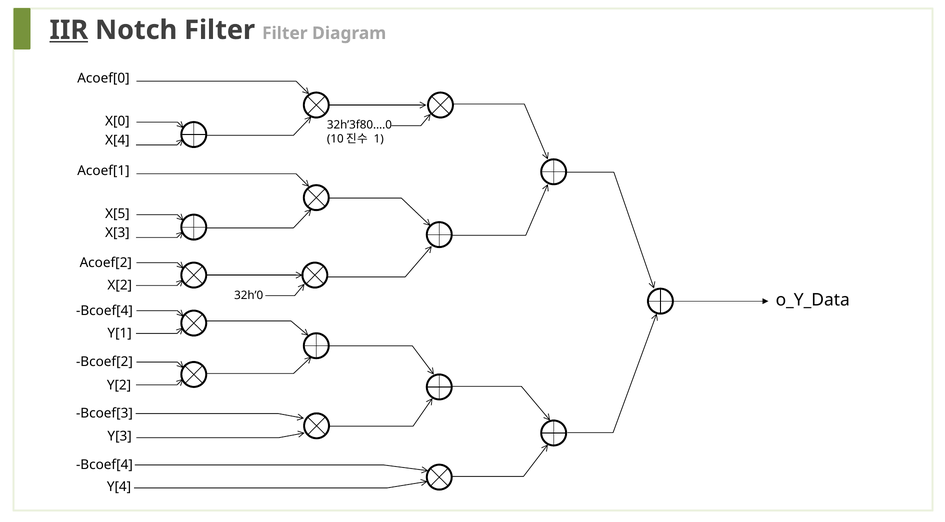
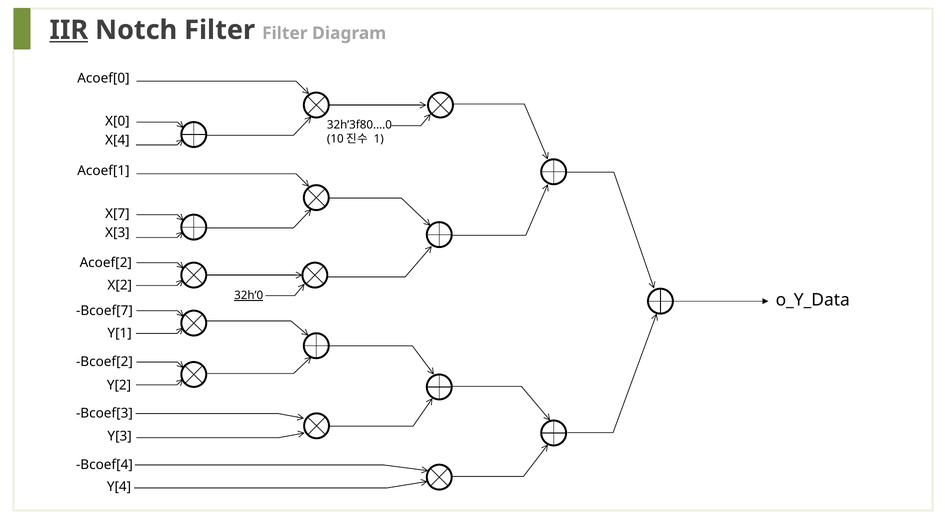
X[5: X[5 -> X[7
32h’0 underline: none -> present
Bcoef[4 at (104, 310): Bcoef[4 -> Bcoef[7
